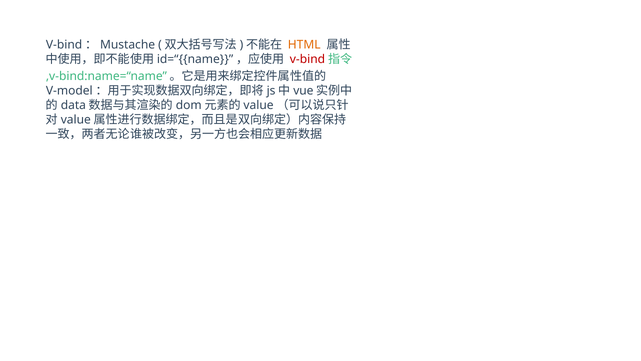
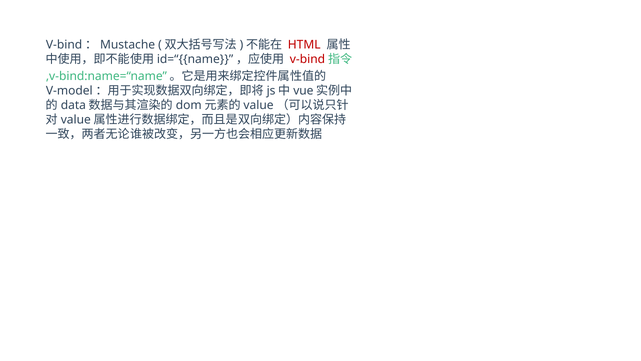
HTML colour: orange -> red
